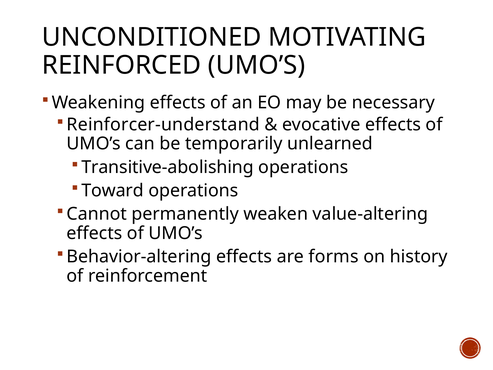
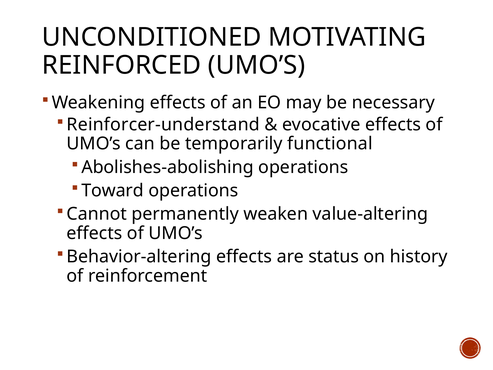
unlearned: unlearned -> functional
Transitive-abolishing: Transitive-abolishing -> Abolishes-abolishing
forms: forms -> status
